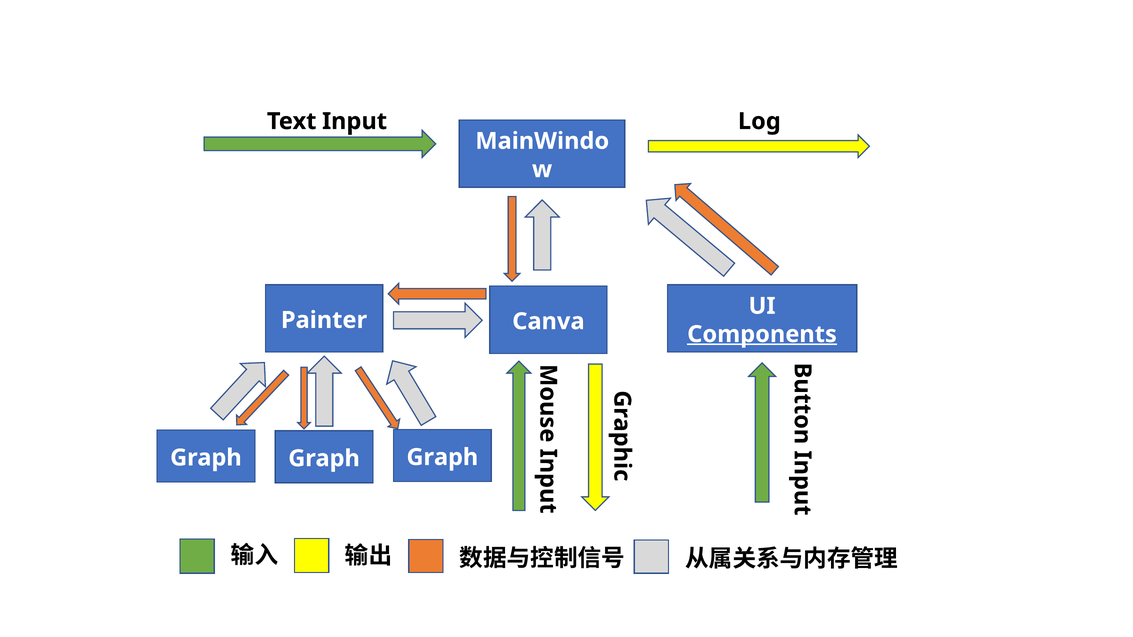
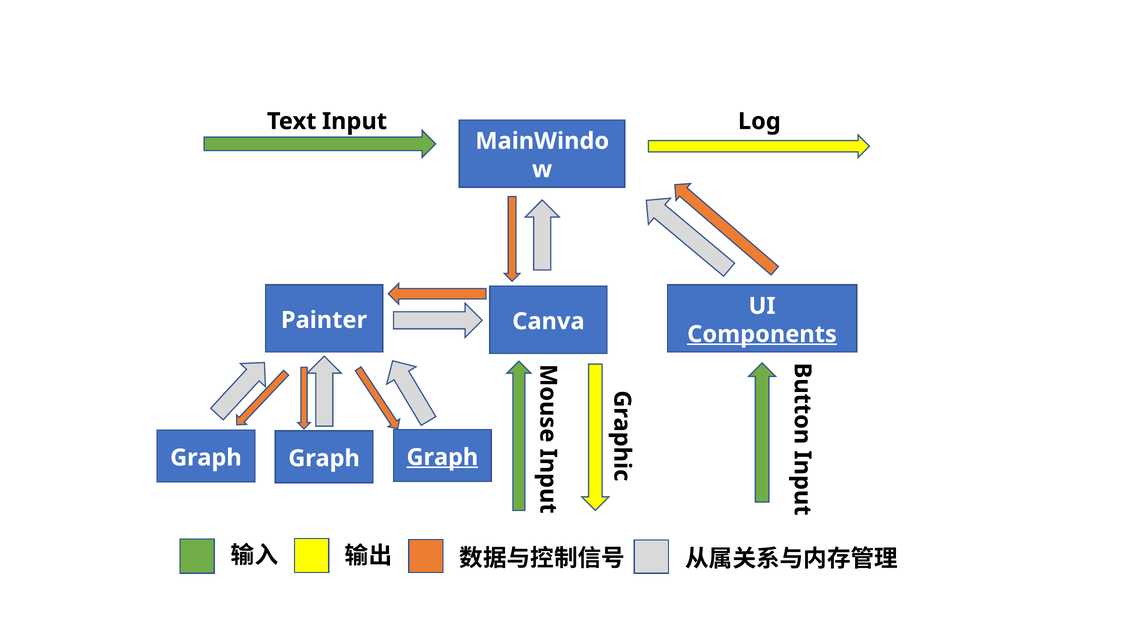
Graph at (442, 457) underline: none -> present
